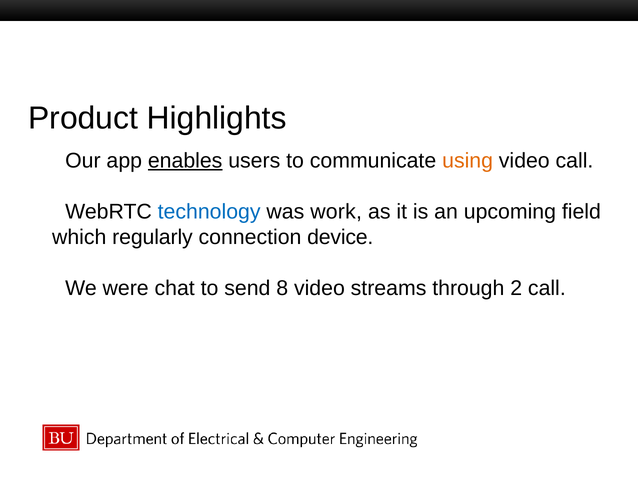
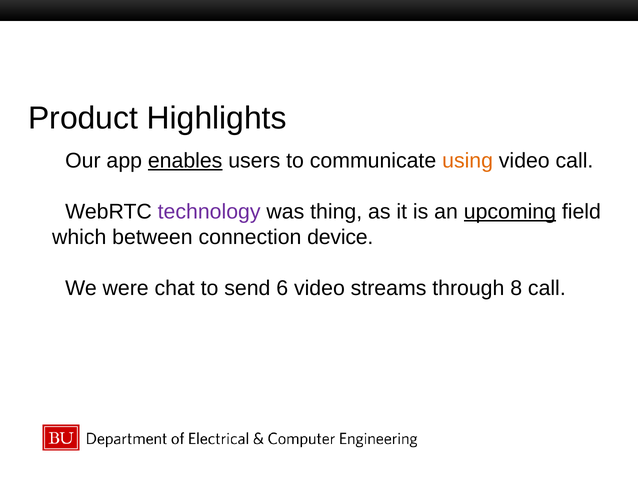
technology colour: blue -> purple
work: work -> thing
upcoming underline: none -> present
regularly: regularly -> between
8: 8 -> 6
2: 2 -> 8
